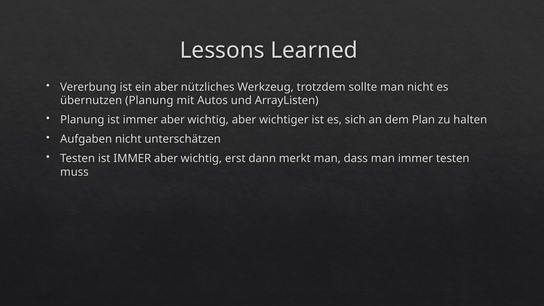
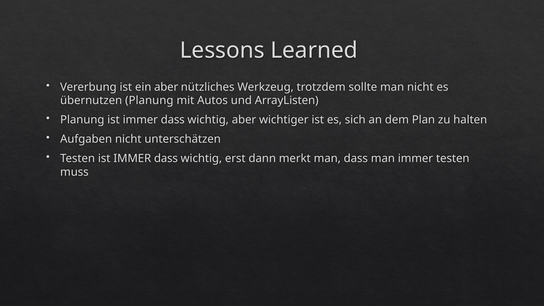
Planung ist immer aber: aber -> dass
Testen ist IMMER aber: aber -> dass
